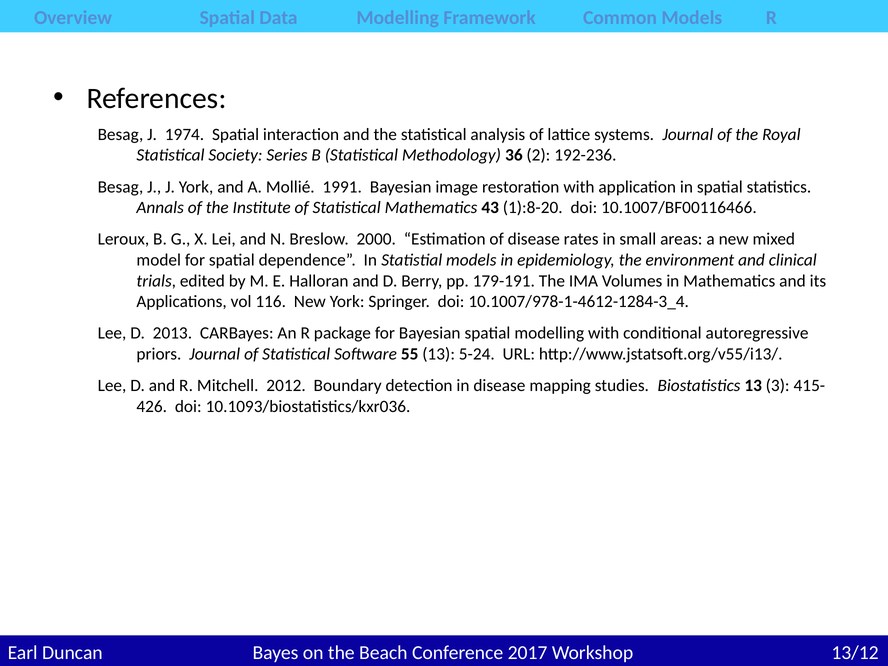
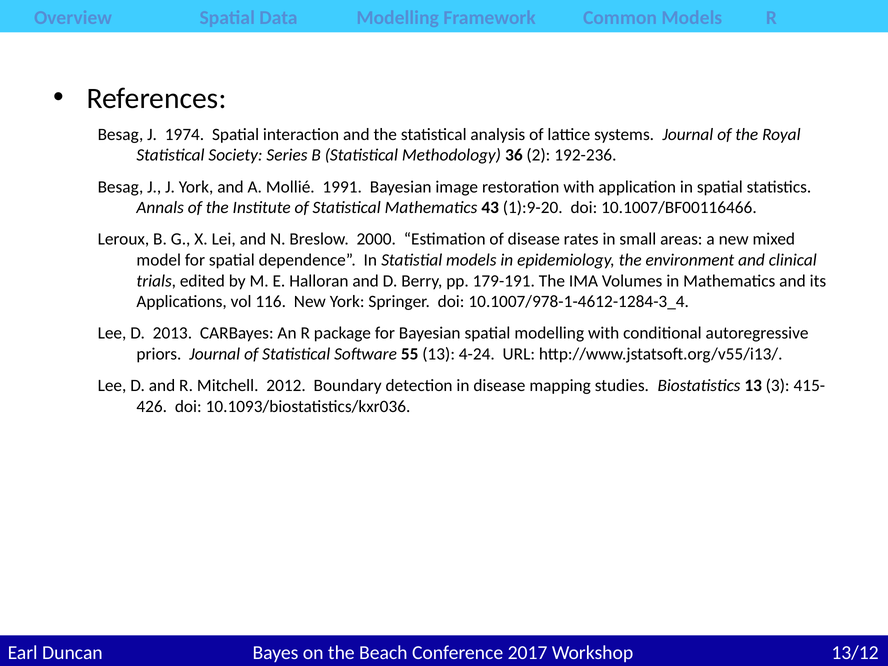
1):8-20: 1):8-20 -> 1):9-20
5-24: 5-24 -> 4-24
